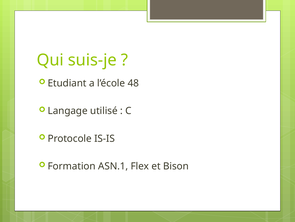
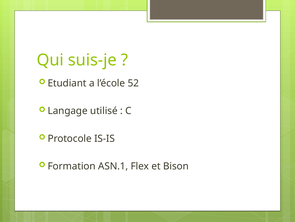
48: 48 -> 52
